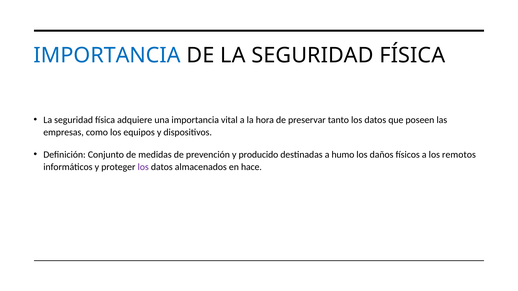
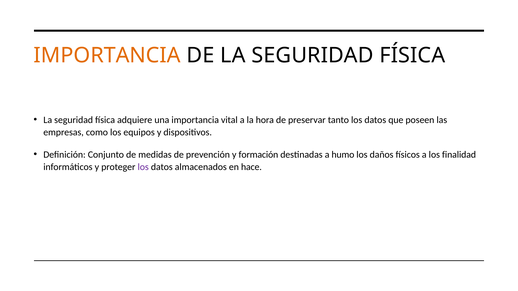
IMPORTANCIA at (107, 56) colour: blue -> orange
producido: producido -> formación
remotos: remotos -> finalidad
